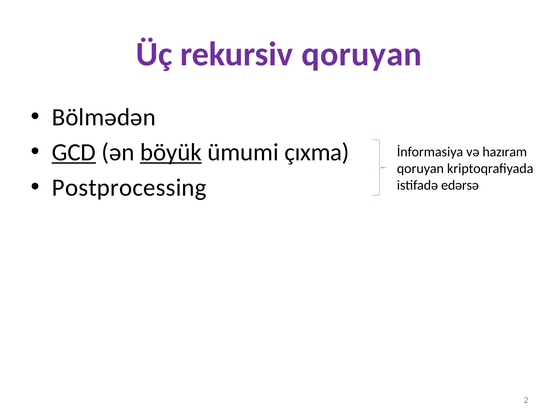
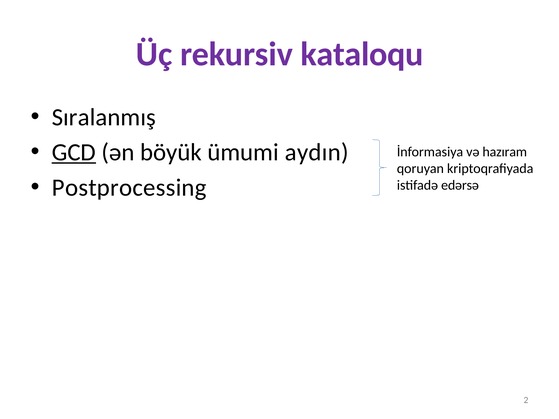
rekursiv qoruyan: qoruyan -> kataloqu
Bölmədən: Bölmədən -> Sıralanmış
böyük underline: present -> none
çıxma: çıxma -> aydın
